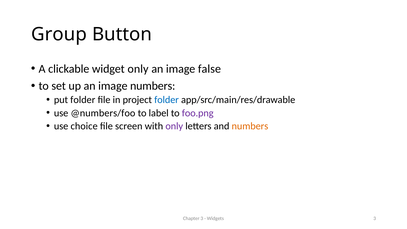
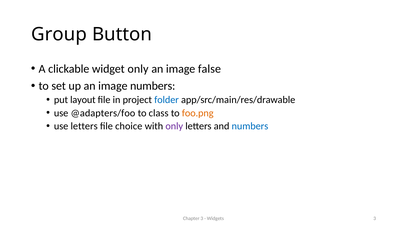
put folder: folder -> layout
@numbers/foo: @numbers/foo -> @adapters/foo
label: label -> class
foo.png colour: purple -> orange
use choice: choice -> letters
screen: screen -> choice
numbers at (250, 126) colour: orange -> blue
